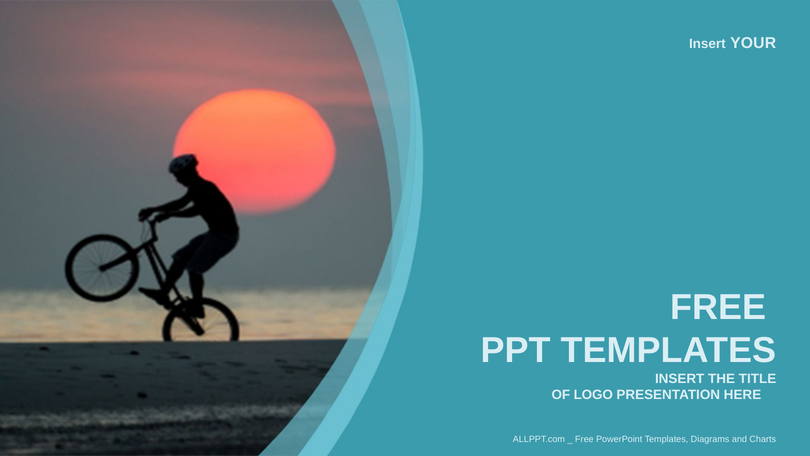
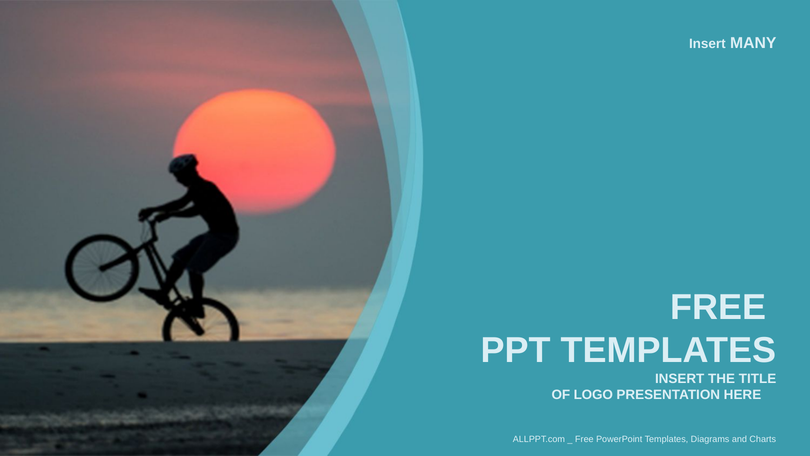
YOUR: YOUR -> MANY
